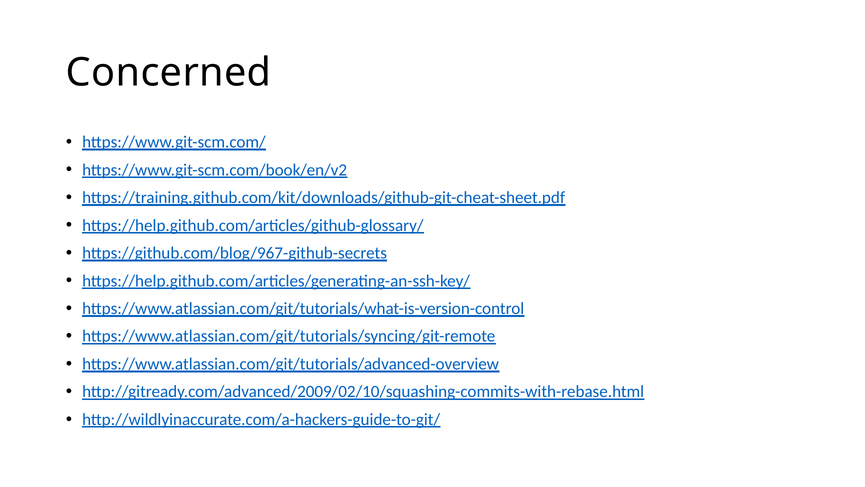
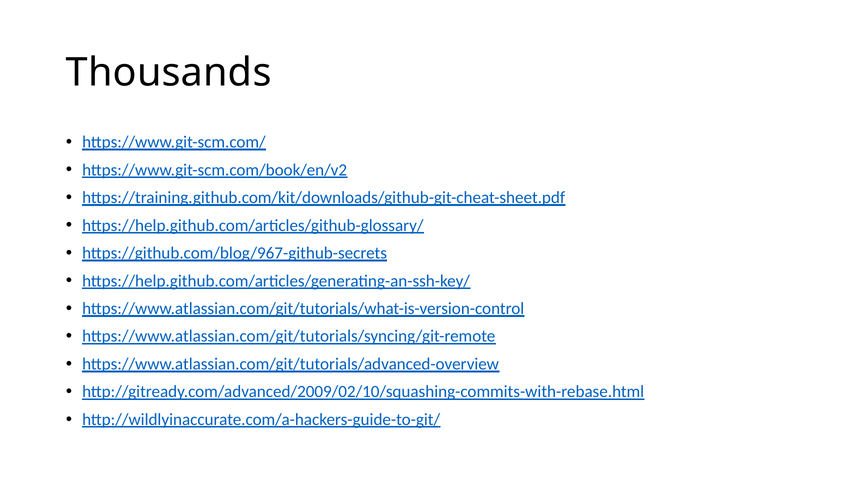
Concerned: Concerned -> Thousands
